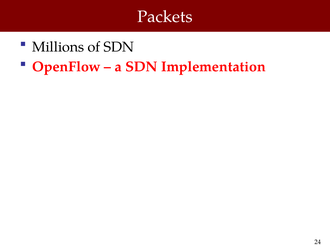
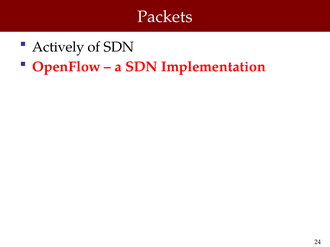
Millions: Millions -> Actively
